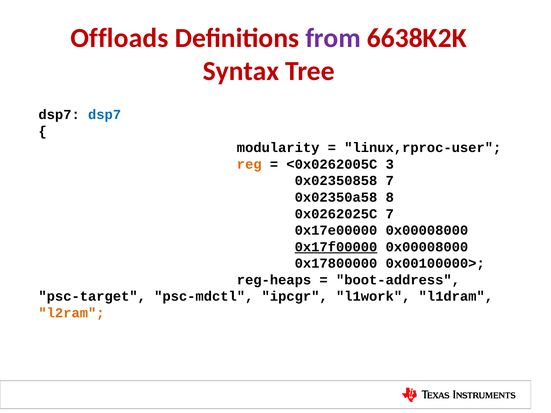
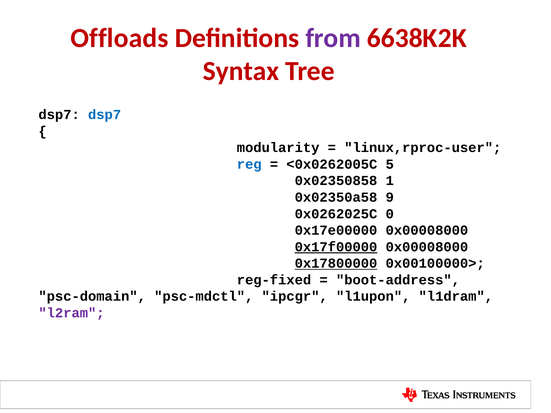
reg colour: orange -> blue
3: 3 -> 5
0x02350858 7: 7 -> 1
8: 8 -> 9
0x0262025C 7: 7 -> 0
0x17800000 underline: none -> present
reg-heaps: reg-heaps -> reg-fixed
psc-target: psc-target -> psc-domain
l1work: l1work -> l1upon
l2ram colour: orange -> purple
